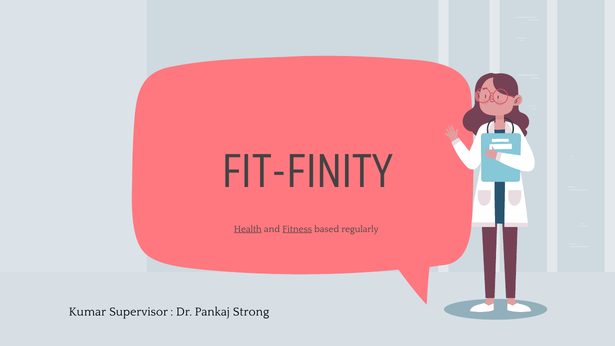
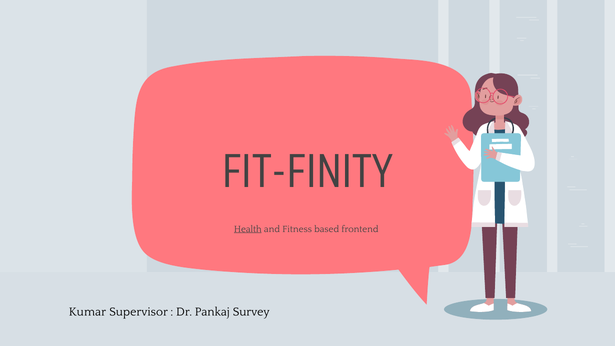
Fitness underline: present -> none
regularly: regularly -> frontend
Strong: Strong -> Survey
